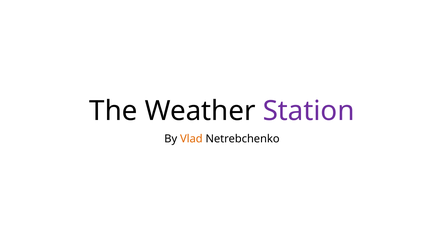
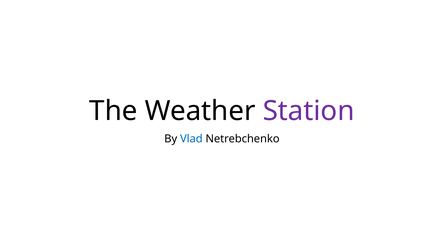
Vlad colour: orange -> blue
